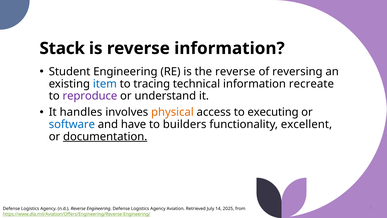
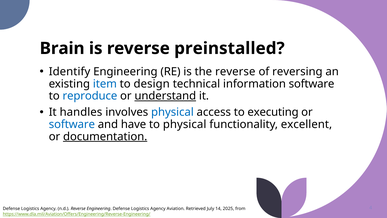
Stack: Stack -> Brain
reverse information: information -> preinstalled
Student: Student -> Identify
tracing: tracing -> design
information recreate: recreate -> software
reproduce colour: purple -> blue
understand underline: none -> present
physical at (172, 112) colour: orange -> blue
to builders: builders -> physical
